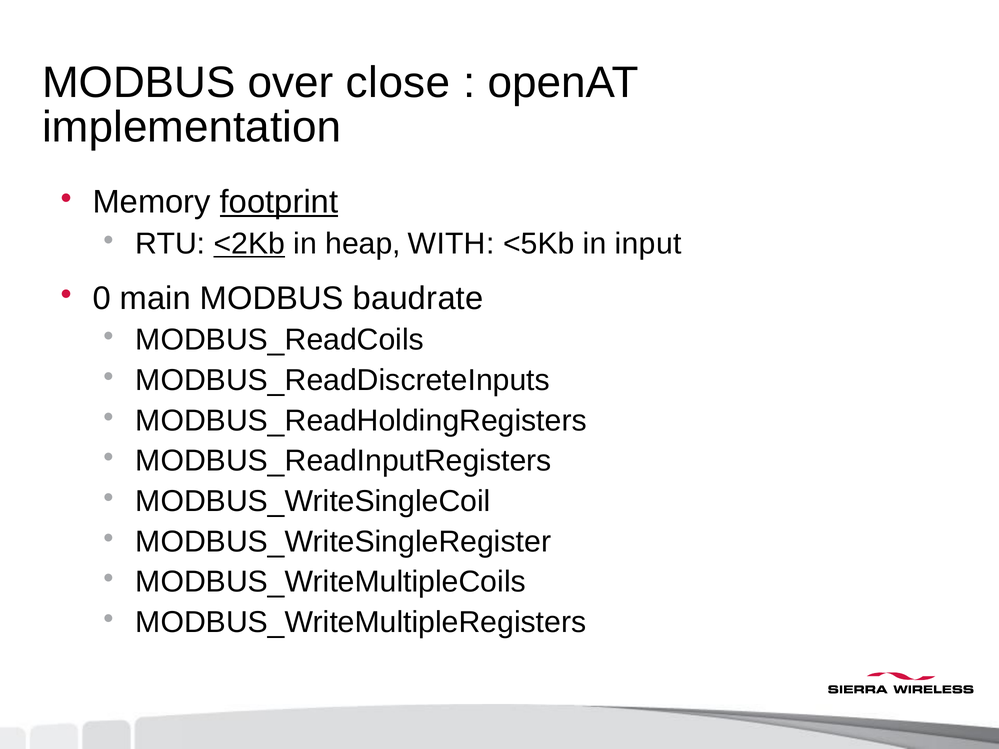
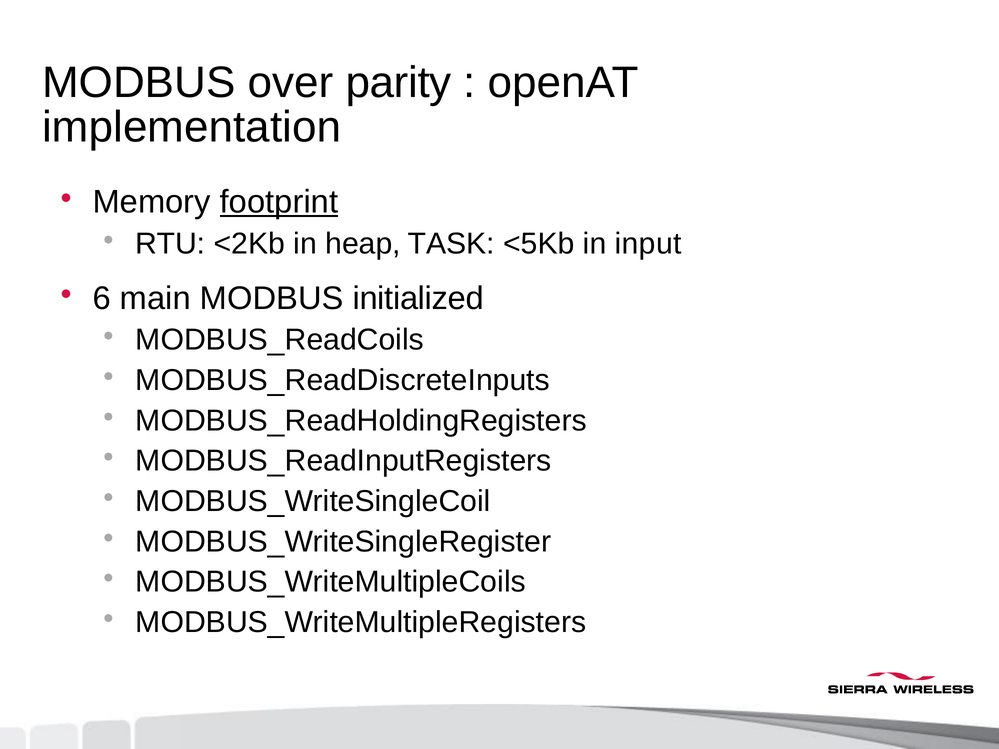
close: close -> parity
<2Kb underline: present -> none
WITH: WITH -> TASK
0: 0 -> 6
baudrate: baudrate -> initialized
